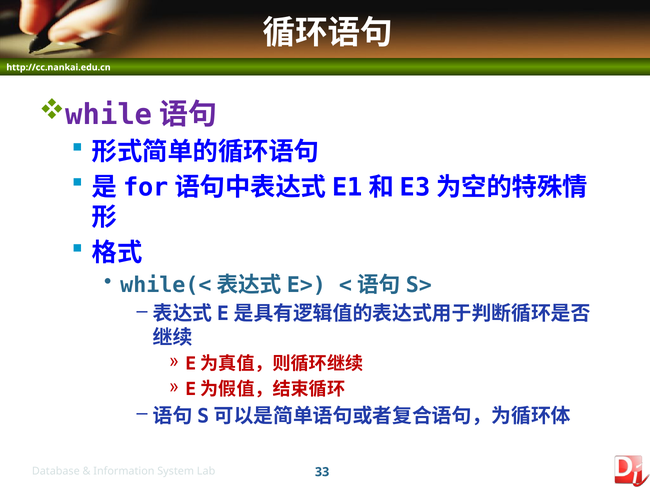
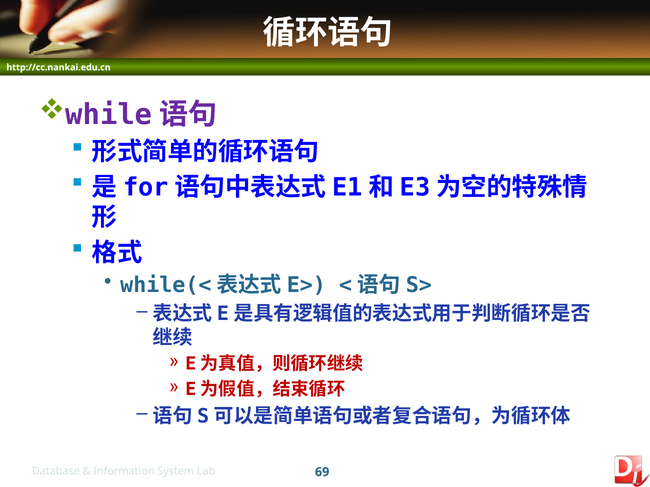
33: 33 -> 69
